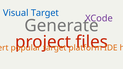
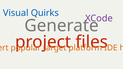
Visual Target: Target -> Quirks
